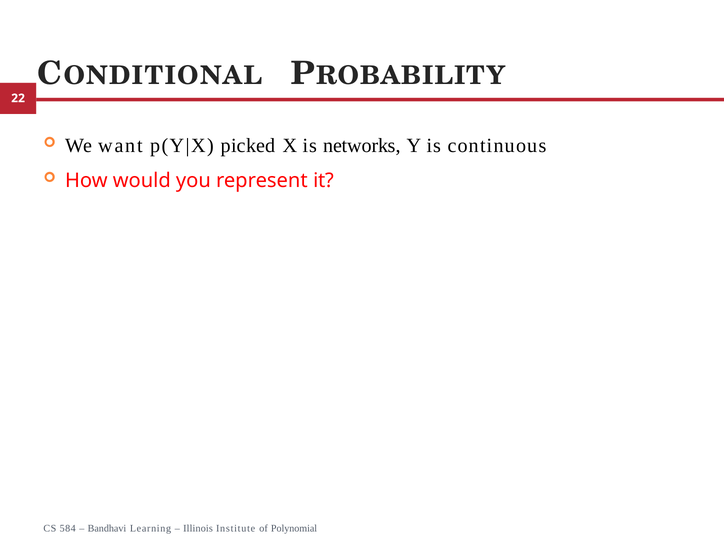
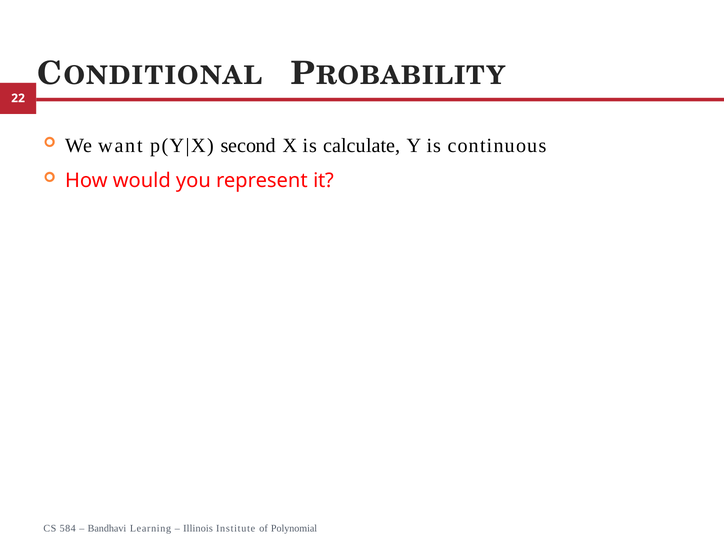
picked: picked -> second
networks: networks -> calculate
